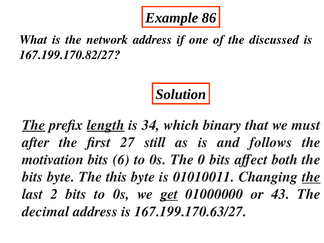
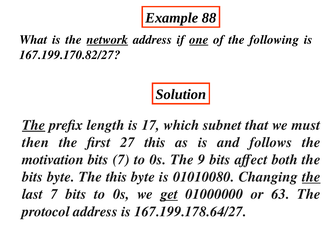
86: 86 -> 88
network underline: none -> present
one underline: none -> present
discussed: discussed -> following
length underline: present -> none
34: 34 -> 17
binary: binary -> subnet
after: after -> then
27 still: still -> this
bits 6: 6 -> 7
0: 0 -> 9
01010011: 01010011 -> 01010080
last 2: 2 -> 7
43: 43 -> 63
decimal: decimal -> protocol
167.199.170.63/27: 167.199.170.63/27 -> 167.199.178.64/27
